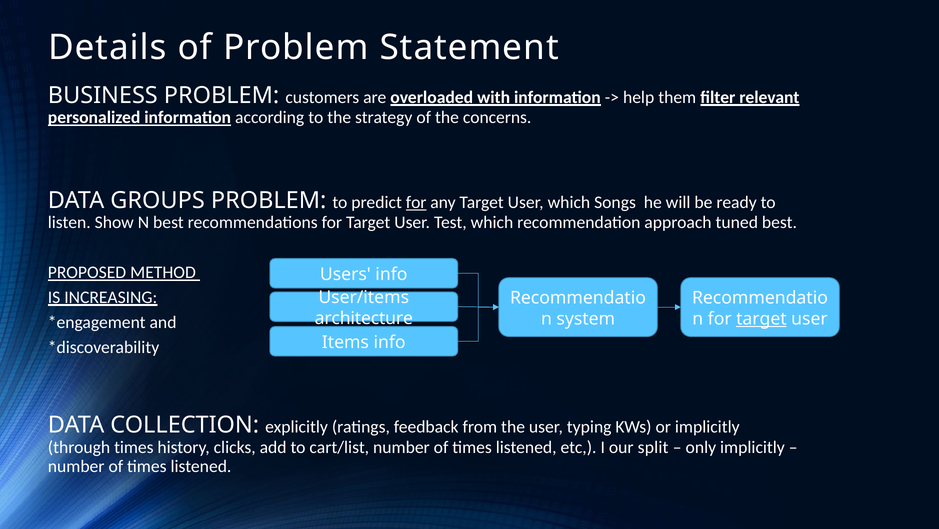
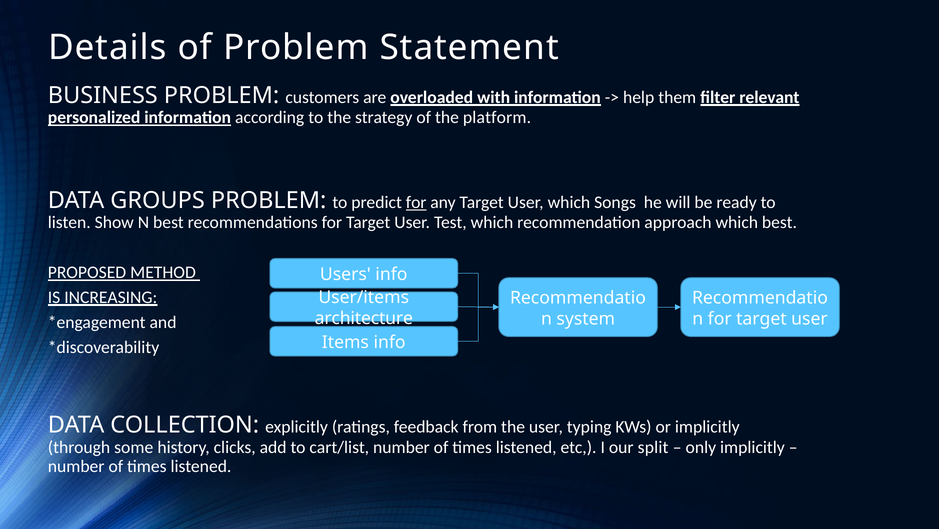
concerns: concerns -> platform
approach tuned: tuned -> which
target at (761, 319) underline: present -> none
through times: times -> some
